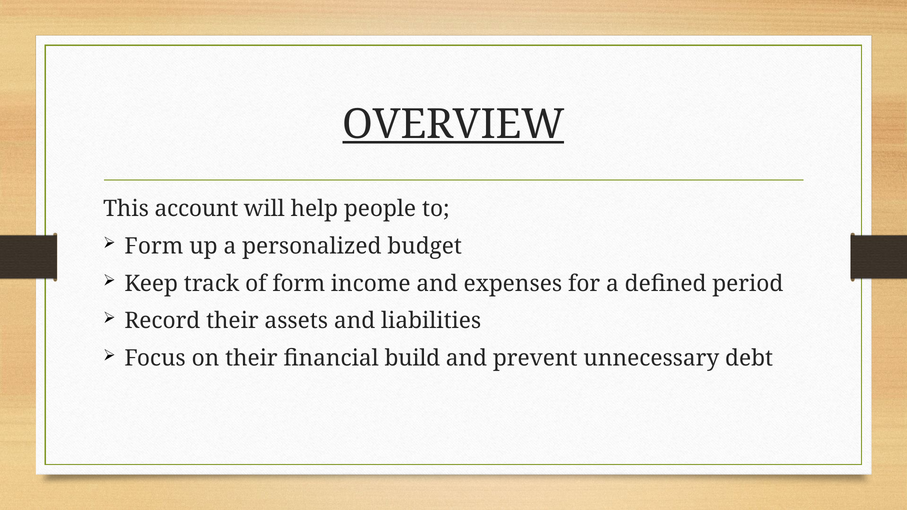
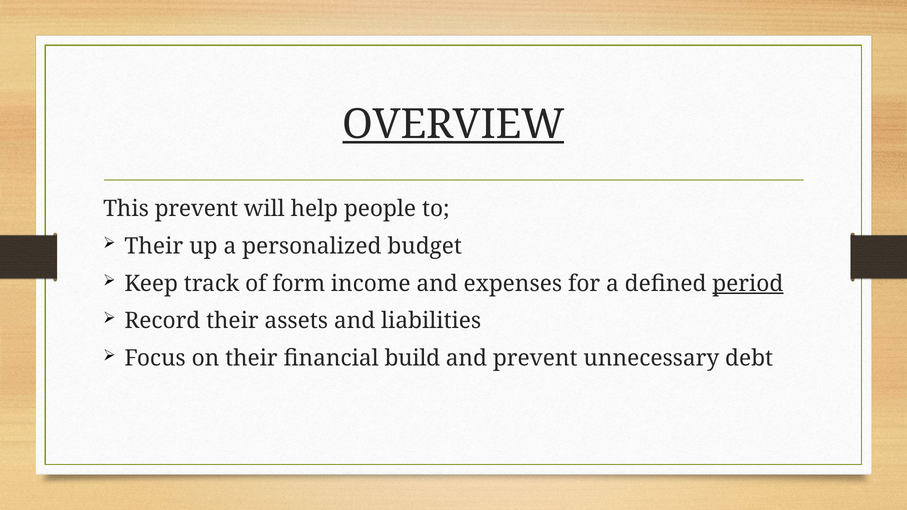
This account: account -> prevent
Form at (154, 246): Form -> Their
period underline: none -> present
